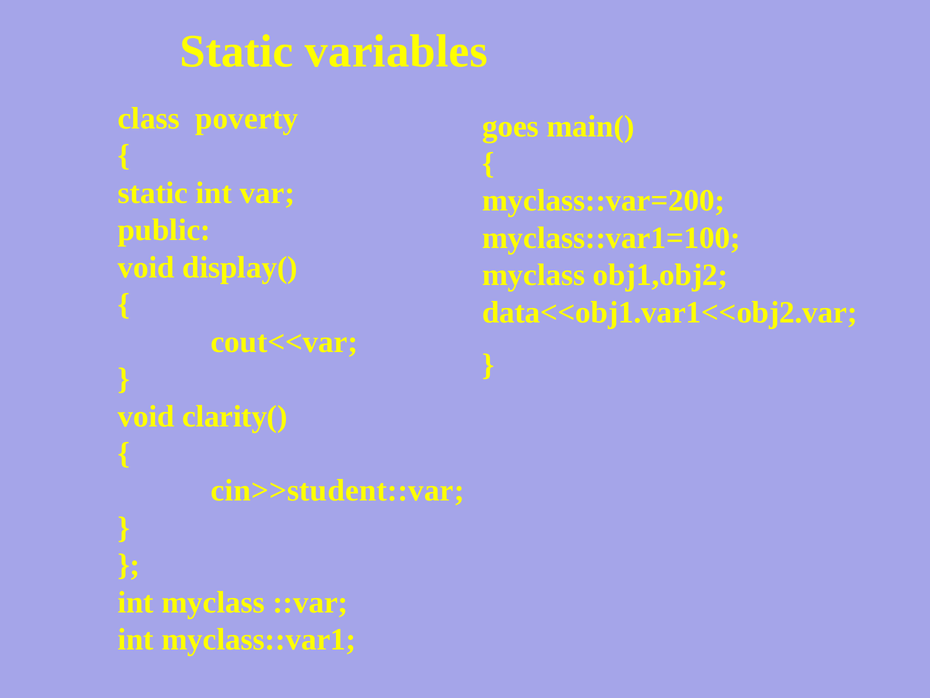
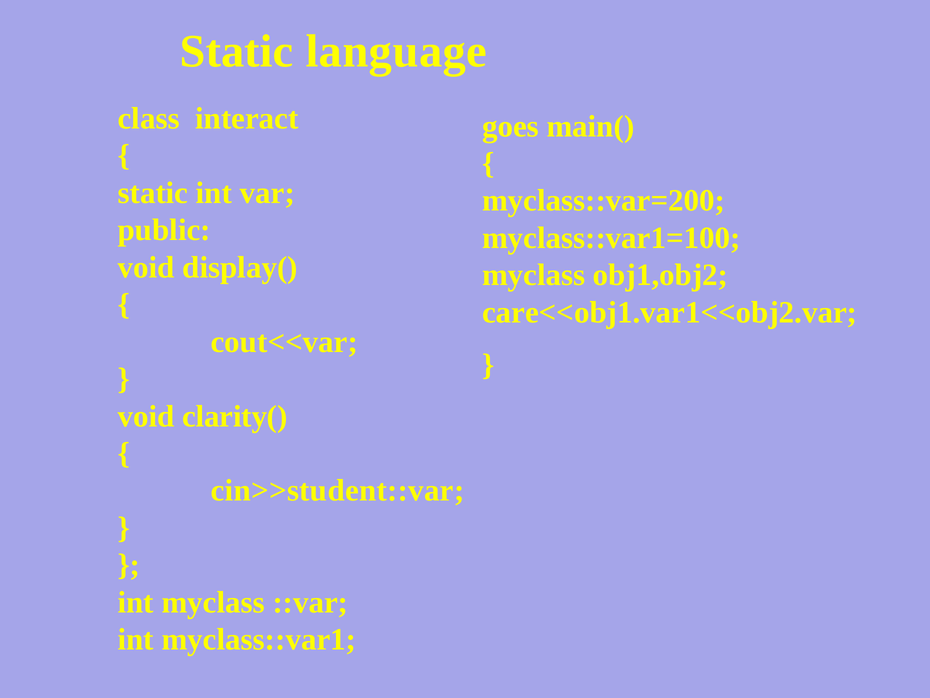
variables: variables -> language
poverty: poverty -> interact
data<<obj1.var1<<obj2.var: data<<obj1.var1<<obj2.var -> care<<obj1.var1<<obj2.var
